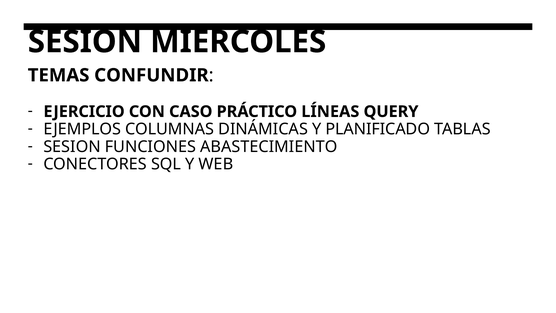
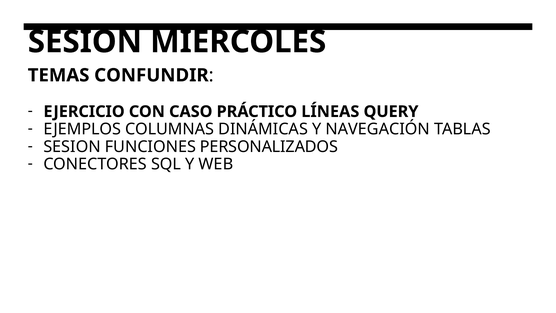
PLANIFICADO: PLANIFICADO -> NAVEGACIÓN
ABASTECIMIENTO: ABASTECIMIENTO -> PERSONALIZADOS
